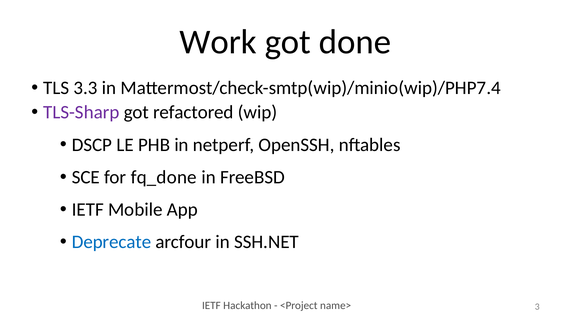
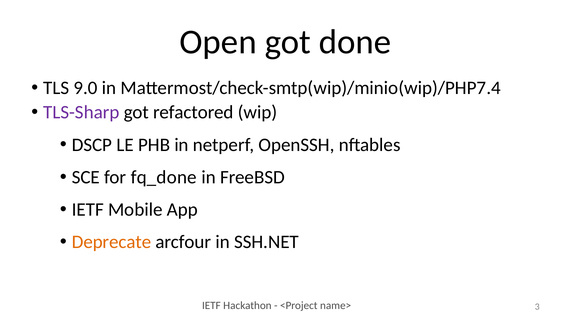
Work: Work -> Open
3.3: 3.3 -> 9.0
Deprecate colour: blue -> orange
